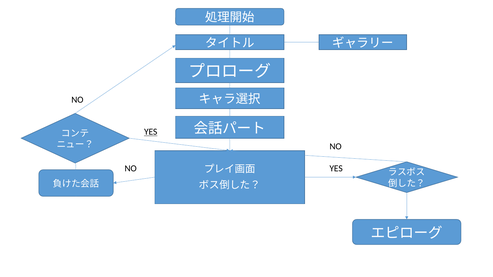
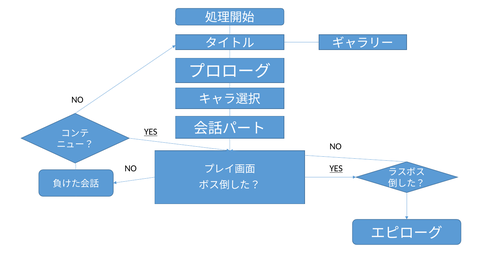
YES at (336, 169) underline: none -> present
